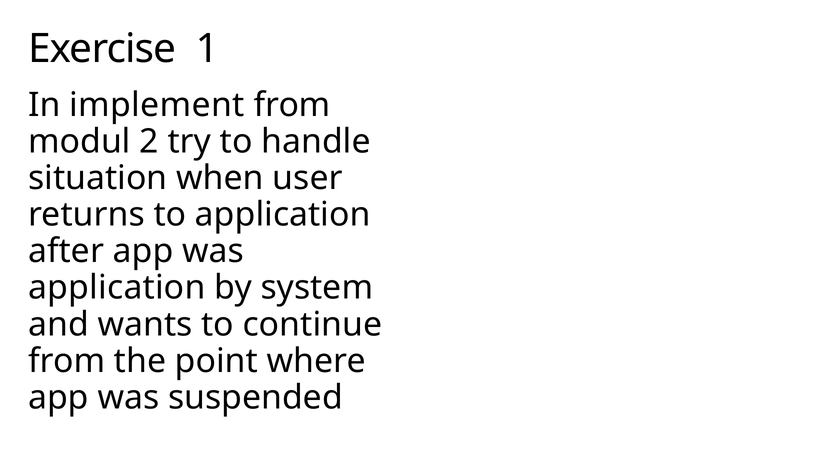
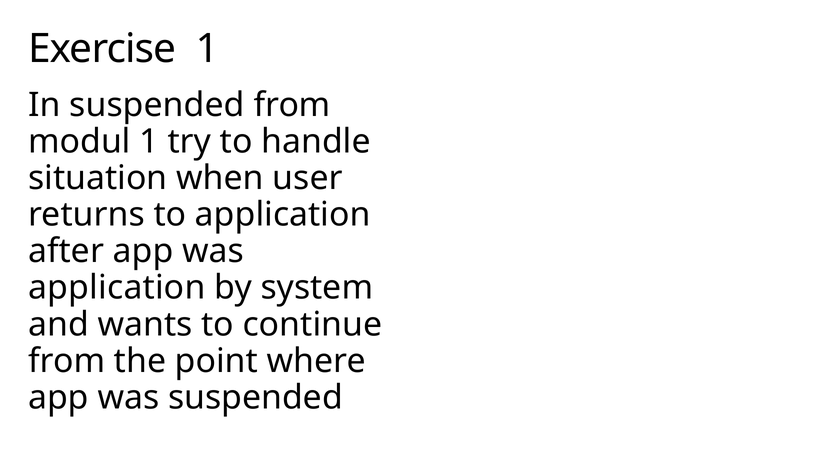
In implement: implement -> suspended
modul 2: 2 -> 1
